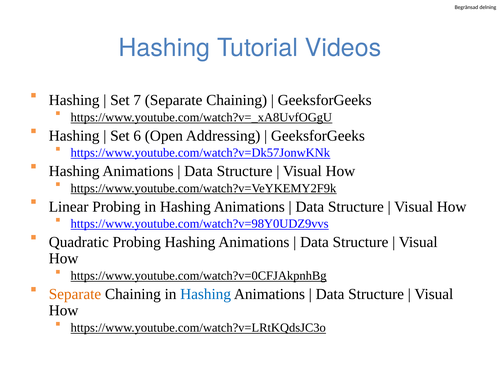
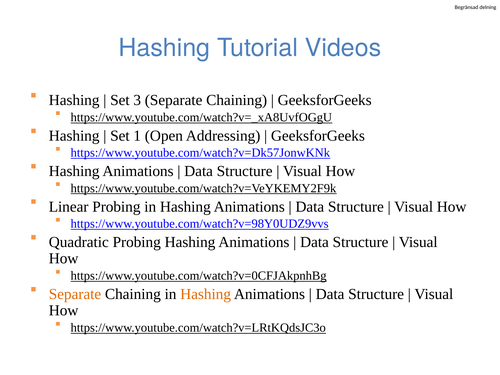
7: 7 -> 3
6: 6 -> 1
Hashing at (206, 294) colour: blue -> orange
